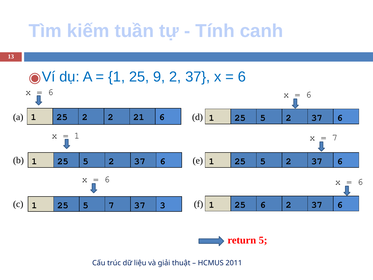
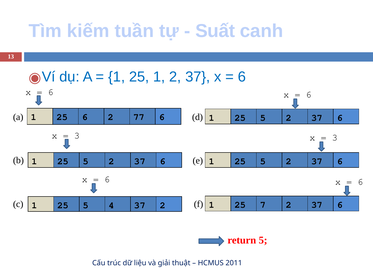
Tính: Tính -> Suất
25 9: 9 -> 1
25 2: 2 -> 6
21: 21 -> 77
1 at (77, 135): 1 -> 3
7 at (335, 137): 7 -> 3
25 6: 6 -> 7
5 7: 7 -> 4
37 3: 3 -> 2
